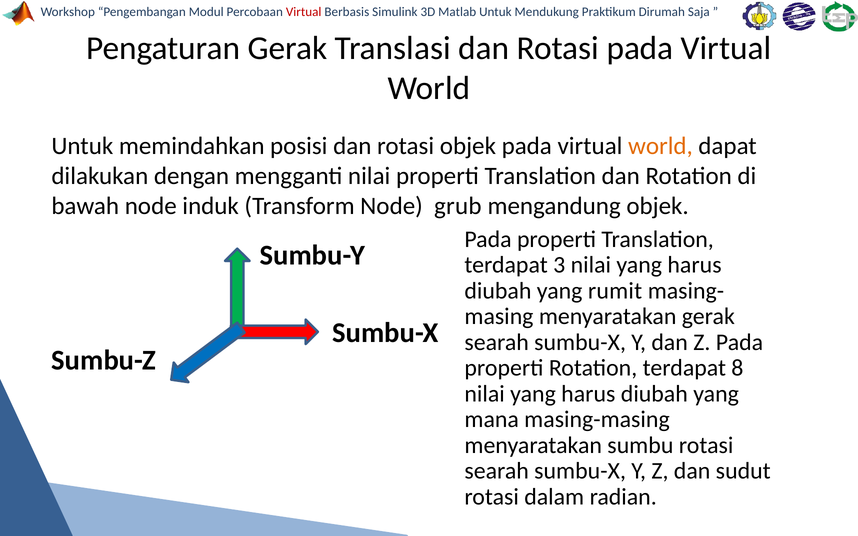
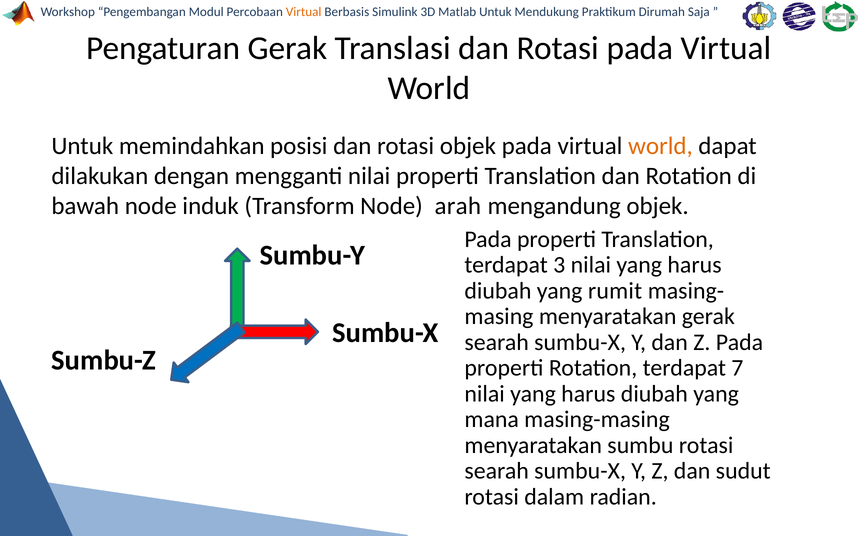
Virtual at (304, 12) colour: red -> orange
grub: grub -> arah
8: 8 -> 7
